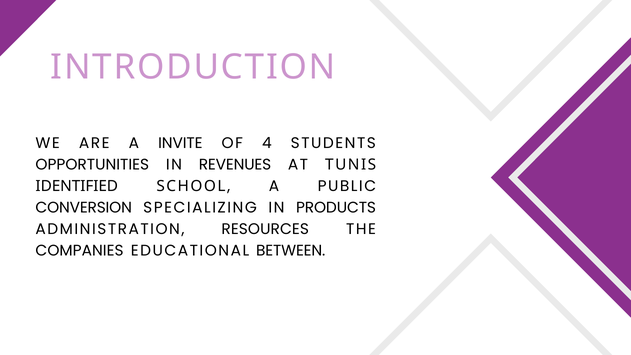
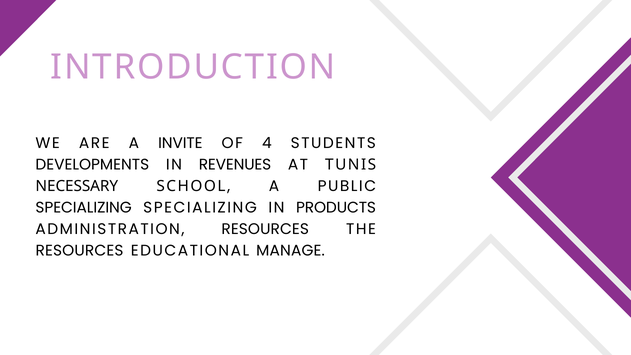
OPPORTUNITIES: OPPORTUNITIES -> DEVELOPMENTS
IDENTIFIED: IDENTIFIED -> NECESSARY
CONVERSION at (84, 207): CONVERSION -> SPECIALIZING
COMPANIES at (80, 250): COMPANIES -> RESOURCES
BETWEEN: BETWEEN -> MANAGE
